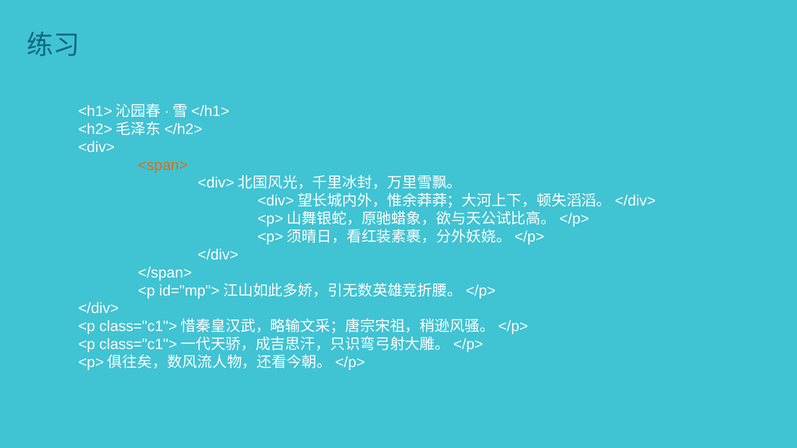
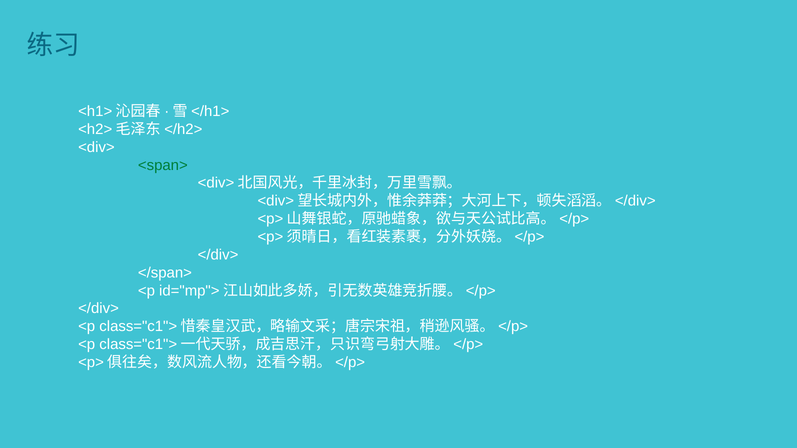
<span> colour: orange -> green
